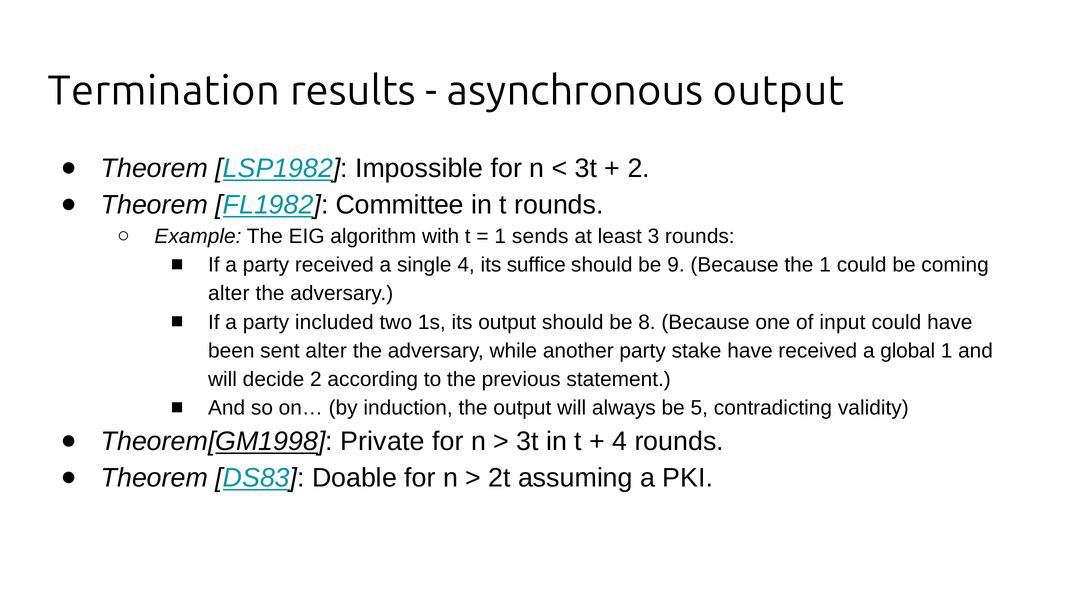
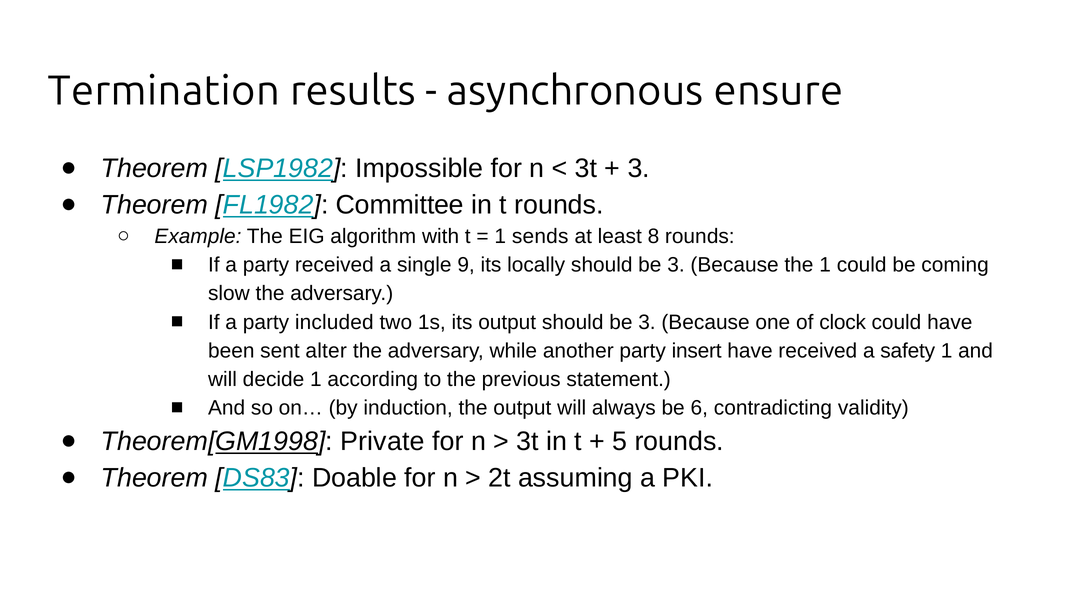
asynchronous output: output -> ensure
2 at (639, 168): 2 -> 3
3: 3 -> 8
single 4: 4 -> 9
suffice: suffice -> locally
9 at (676, 265): 9 -> 3
alter at (229, 294): alter -> slow
output should be 8: 8 -> 3
input: input -> clock
stake: stake -> insert
global: global -> safety
decide 2: 2 -> 1
5: 5 -> 6
4 at (620, 441): 4 -> 5
